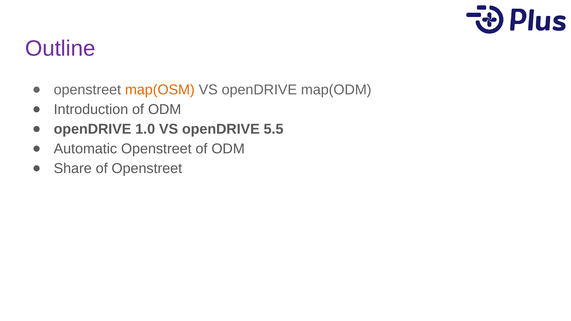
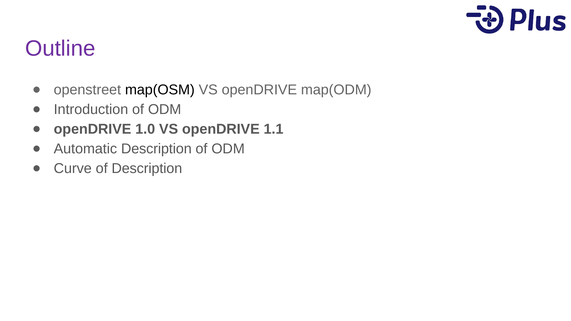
map(OSM colour: orange -> black
5.5: 5.5 -> 1.1
Automatic Openstreet: Openstreet -> Description
Share: Share -> Curve
of Openstreet: Openstreet -> Description
